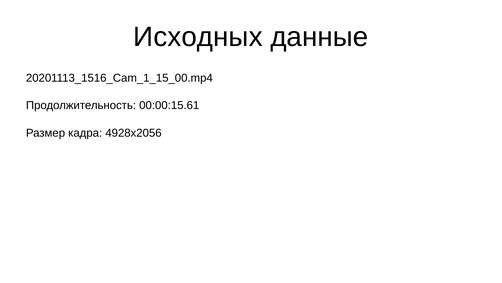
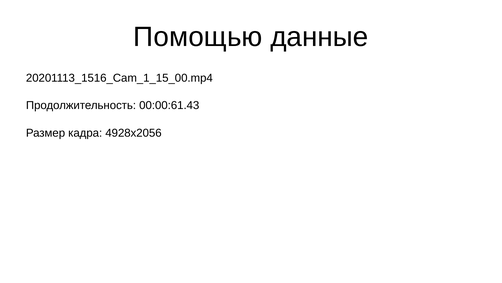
Исходных: Исходных -> Помощью
00:00:15.61: 00:00:15.61 -> 00:00:61.43
